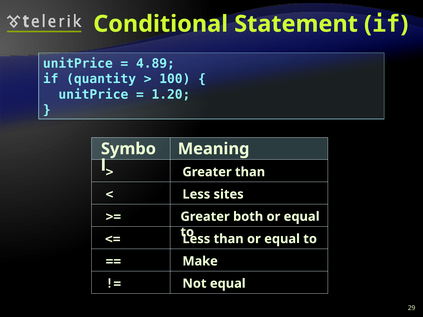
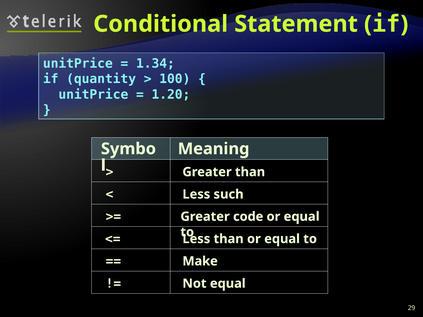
4.89: 4.89 -> 1.34
sites: sites -> such
both: both -> code
